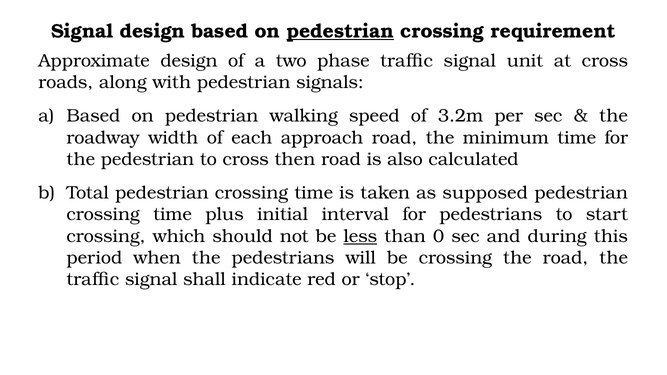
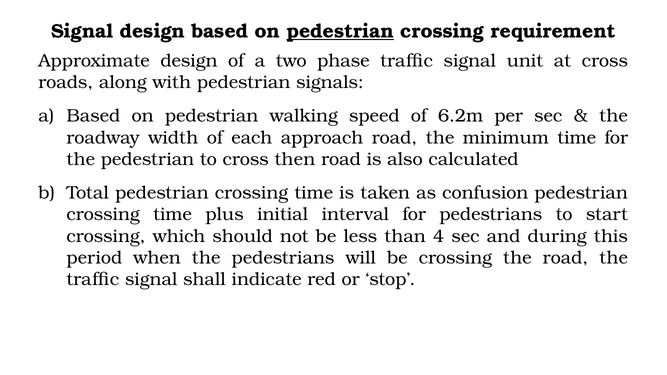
3.2m: 3.2m -> 6.2m
supposed: supposed -> confusion
less underline: present -> none
0: 0 -> 4
